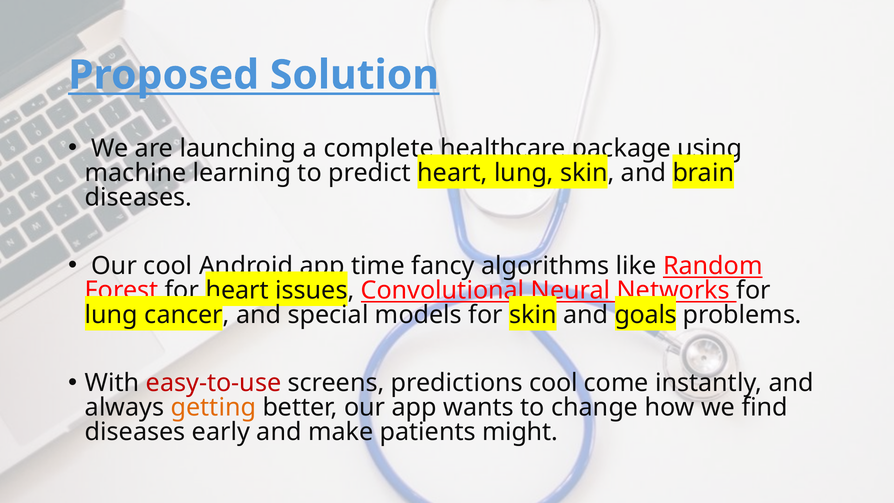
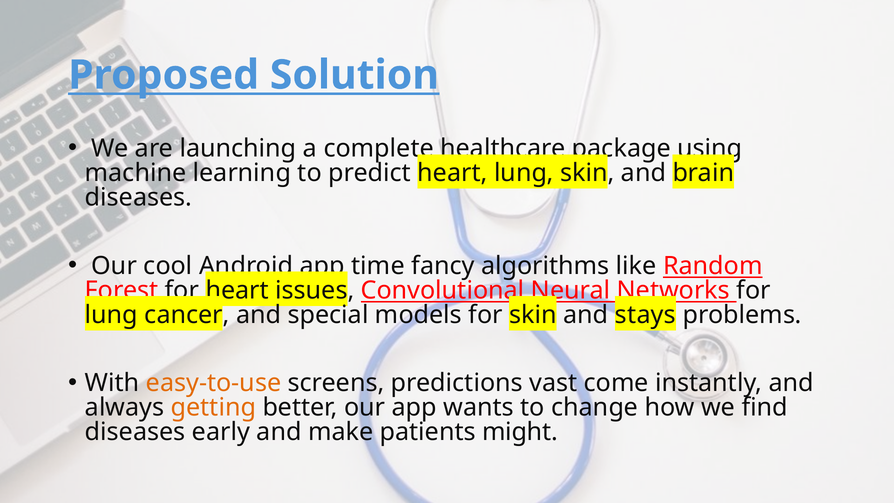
goals: goals -> stays
easy-to-use colour: red -> orange
predictions cool: cool -> vast
